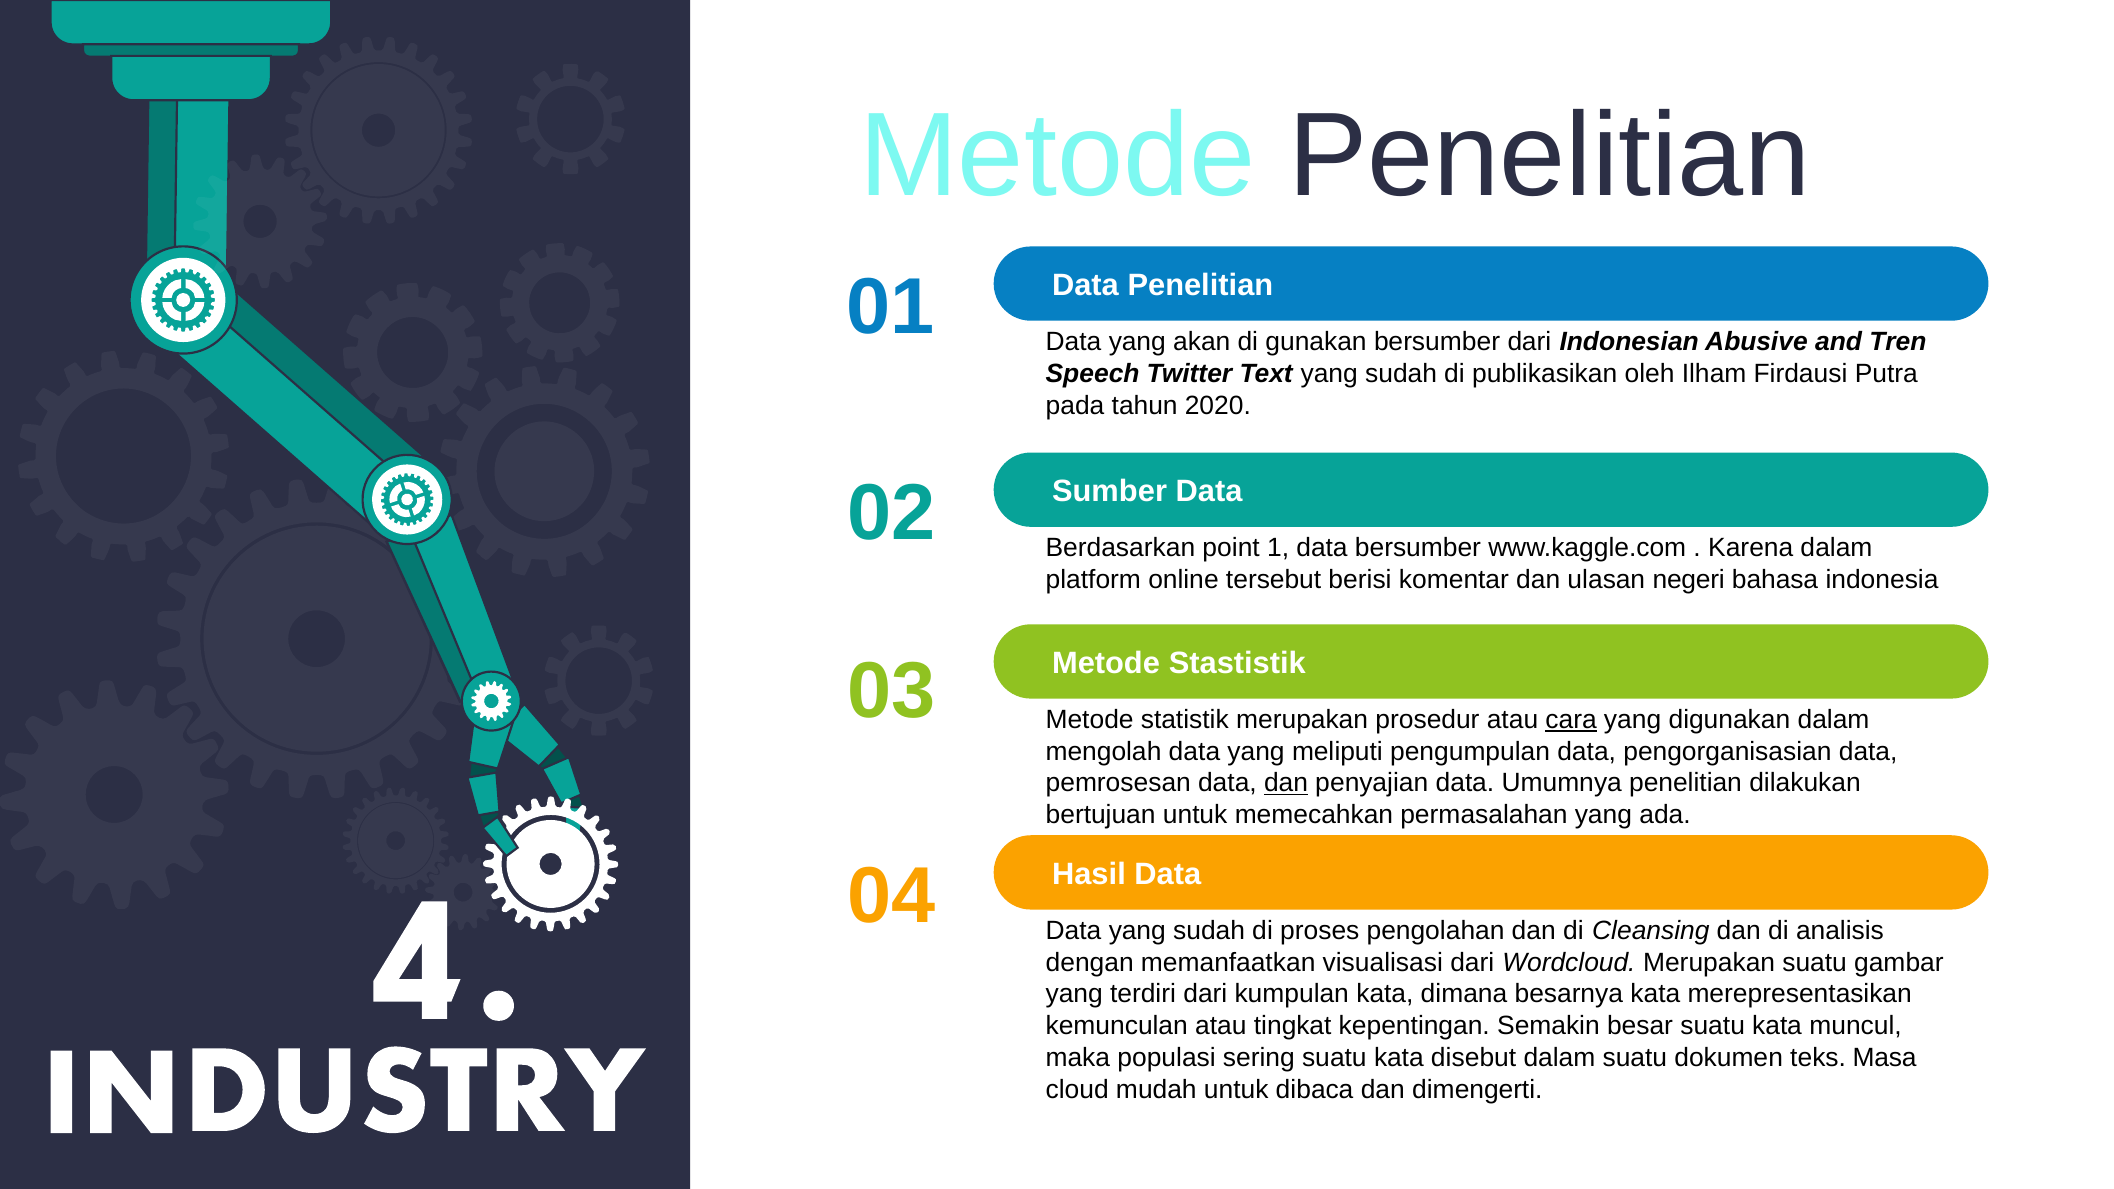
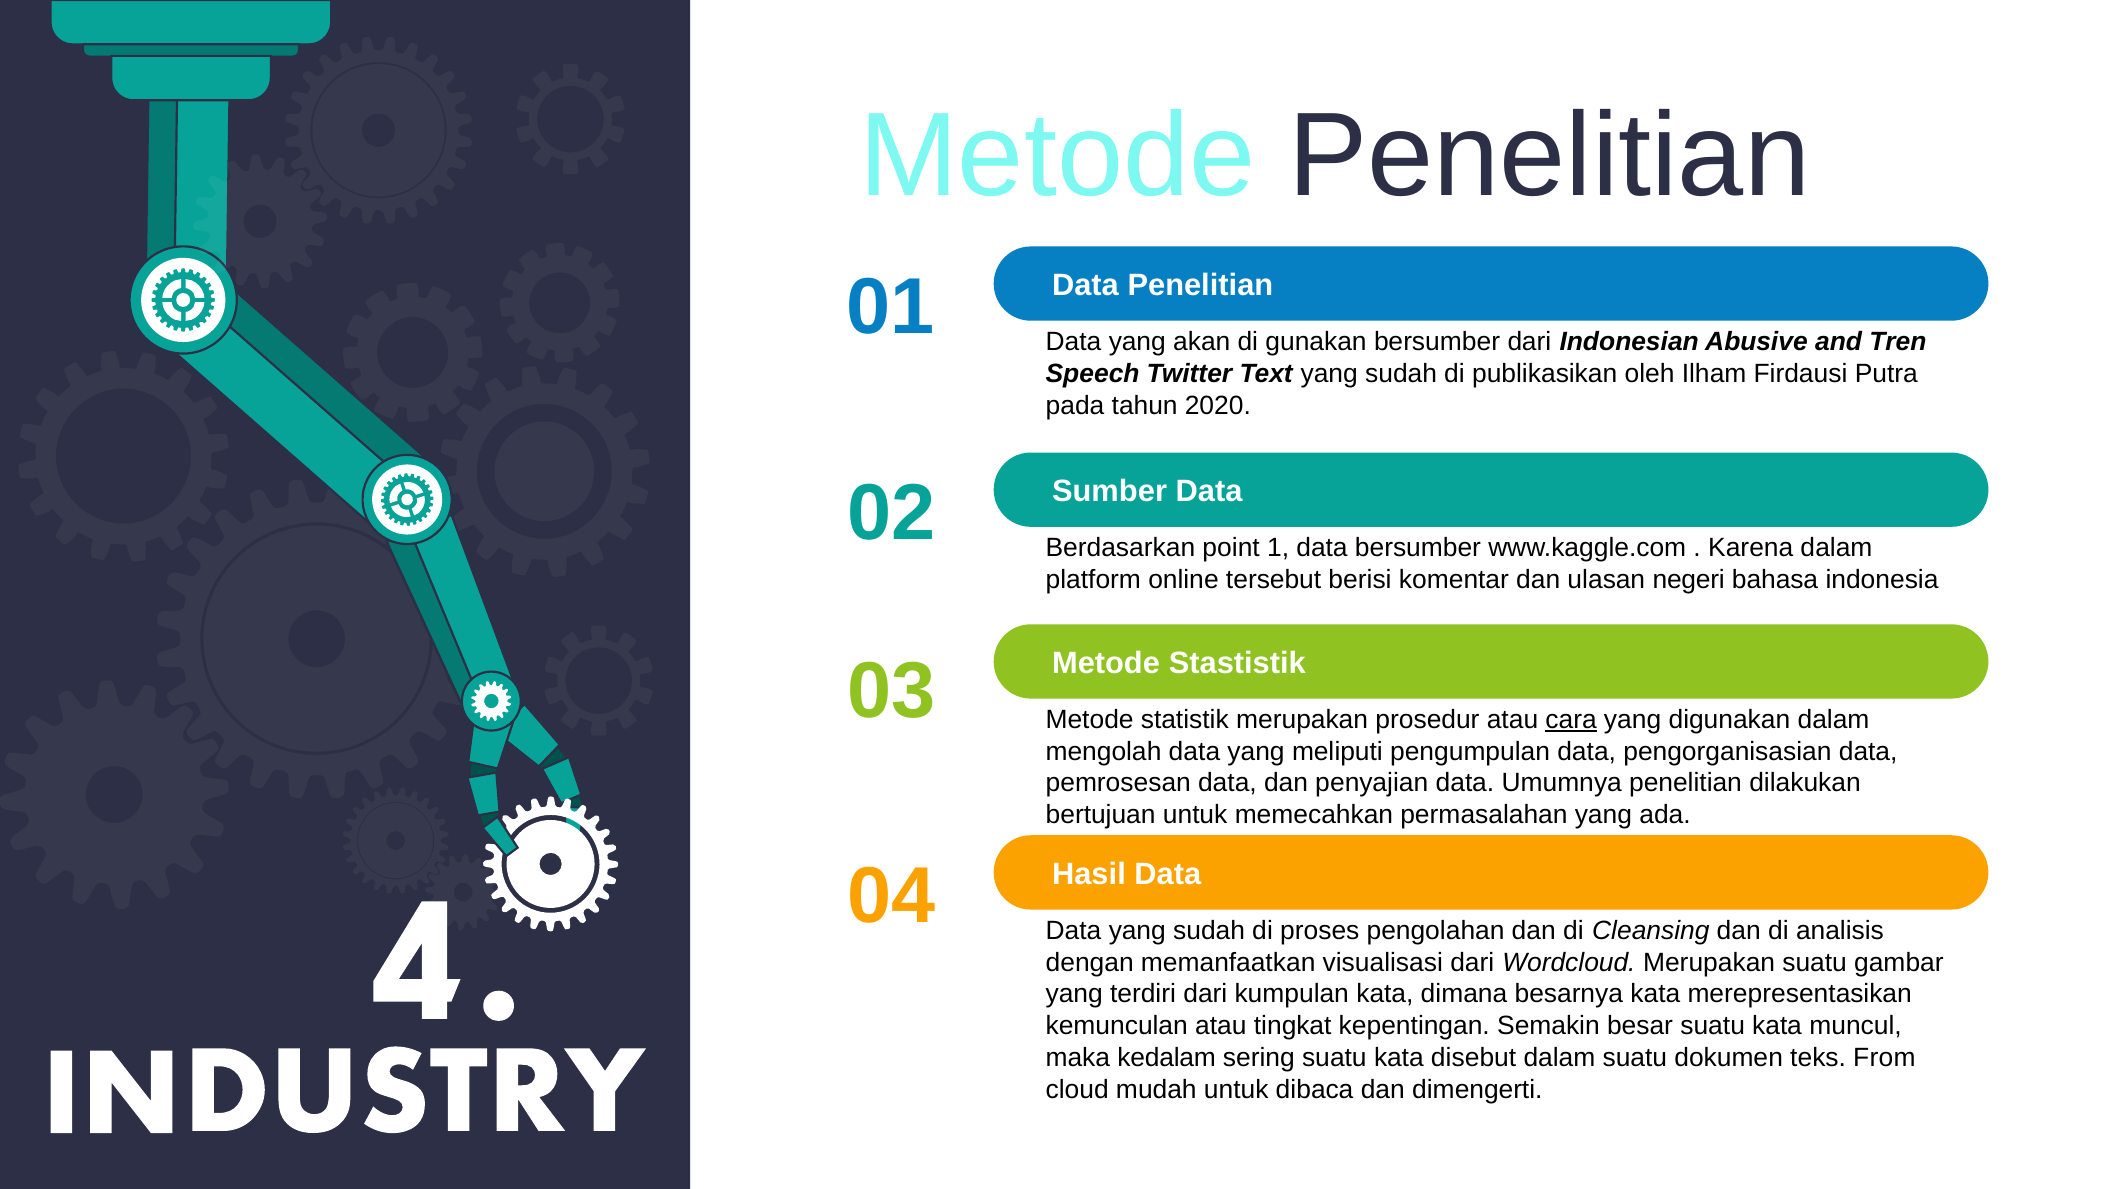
dan at (1286, 783) underline: present -> none
populasi: populasi -> kedalam
Masa: Masa -> From
